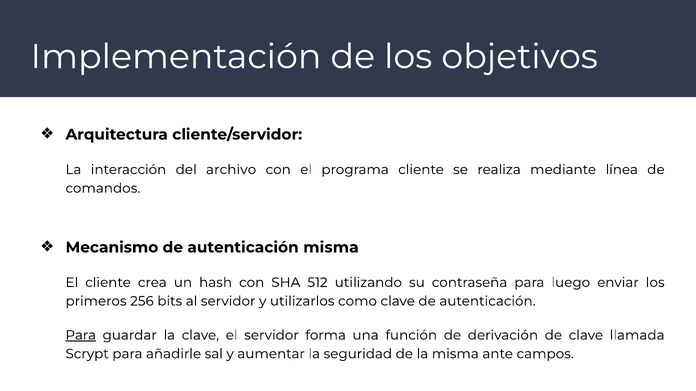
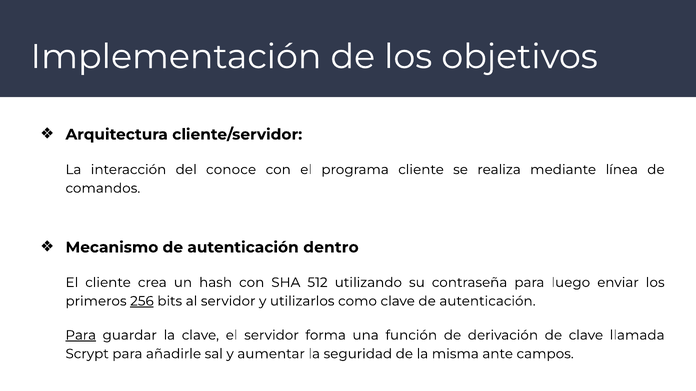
archivo: archivo -> conoce
autenticación misma: misma -> dentro
256 underline: none -> present
